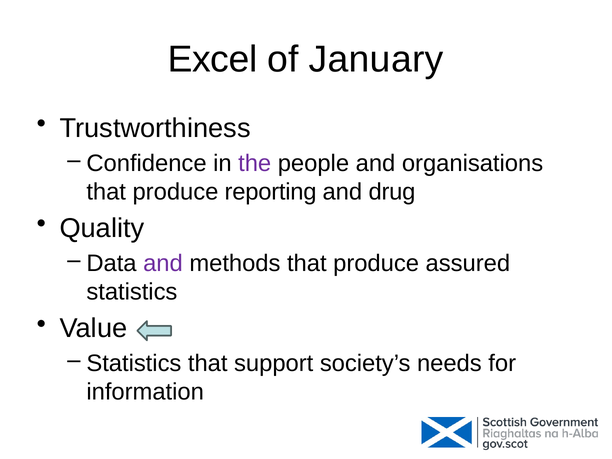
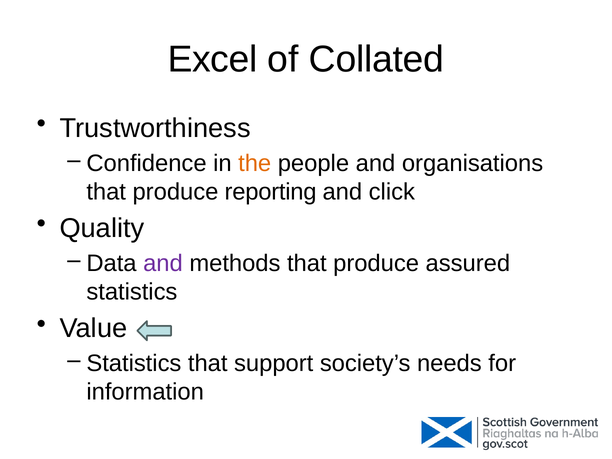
January: January -> Collated
the colour: purple -> orange
drug: drug -> click
